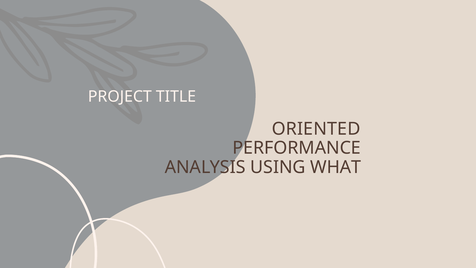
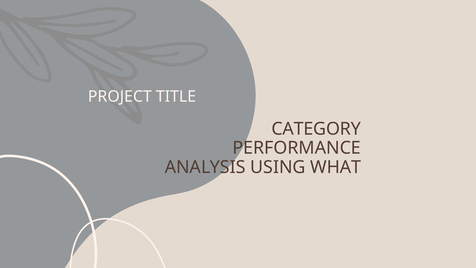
ORIENTED: ORIENTED -> CATEGORY
